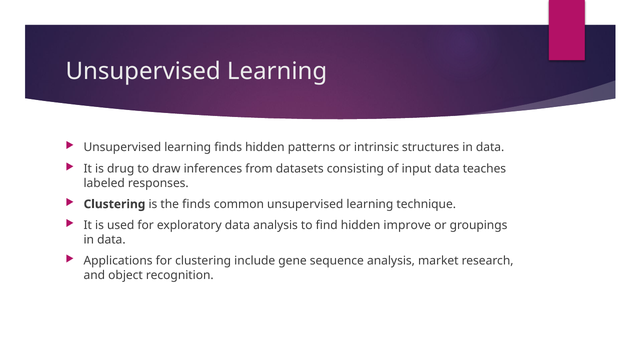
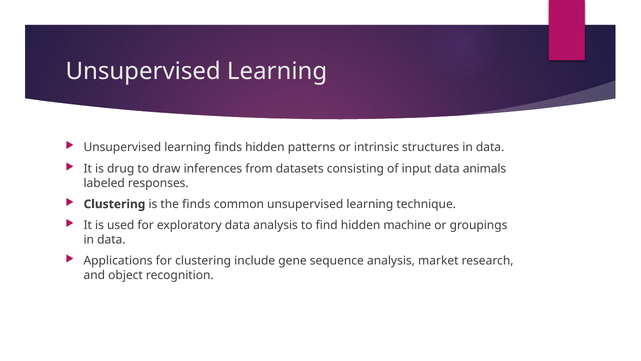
teaches: teaches -> animals
improve: improve -> machine
